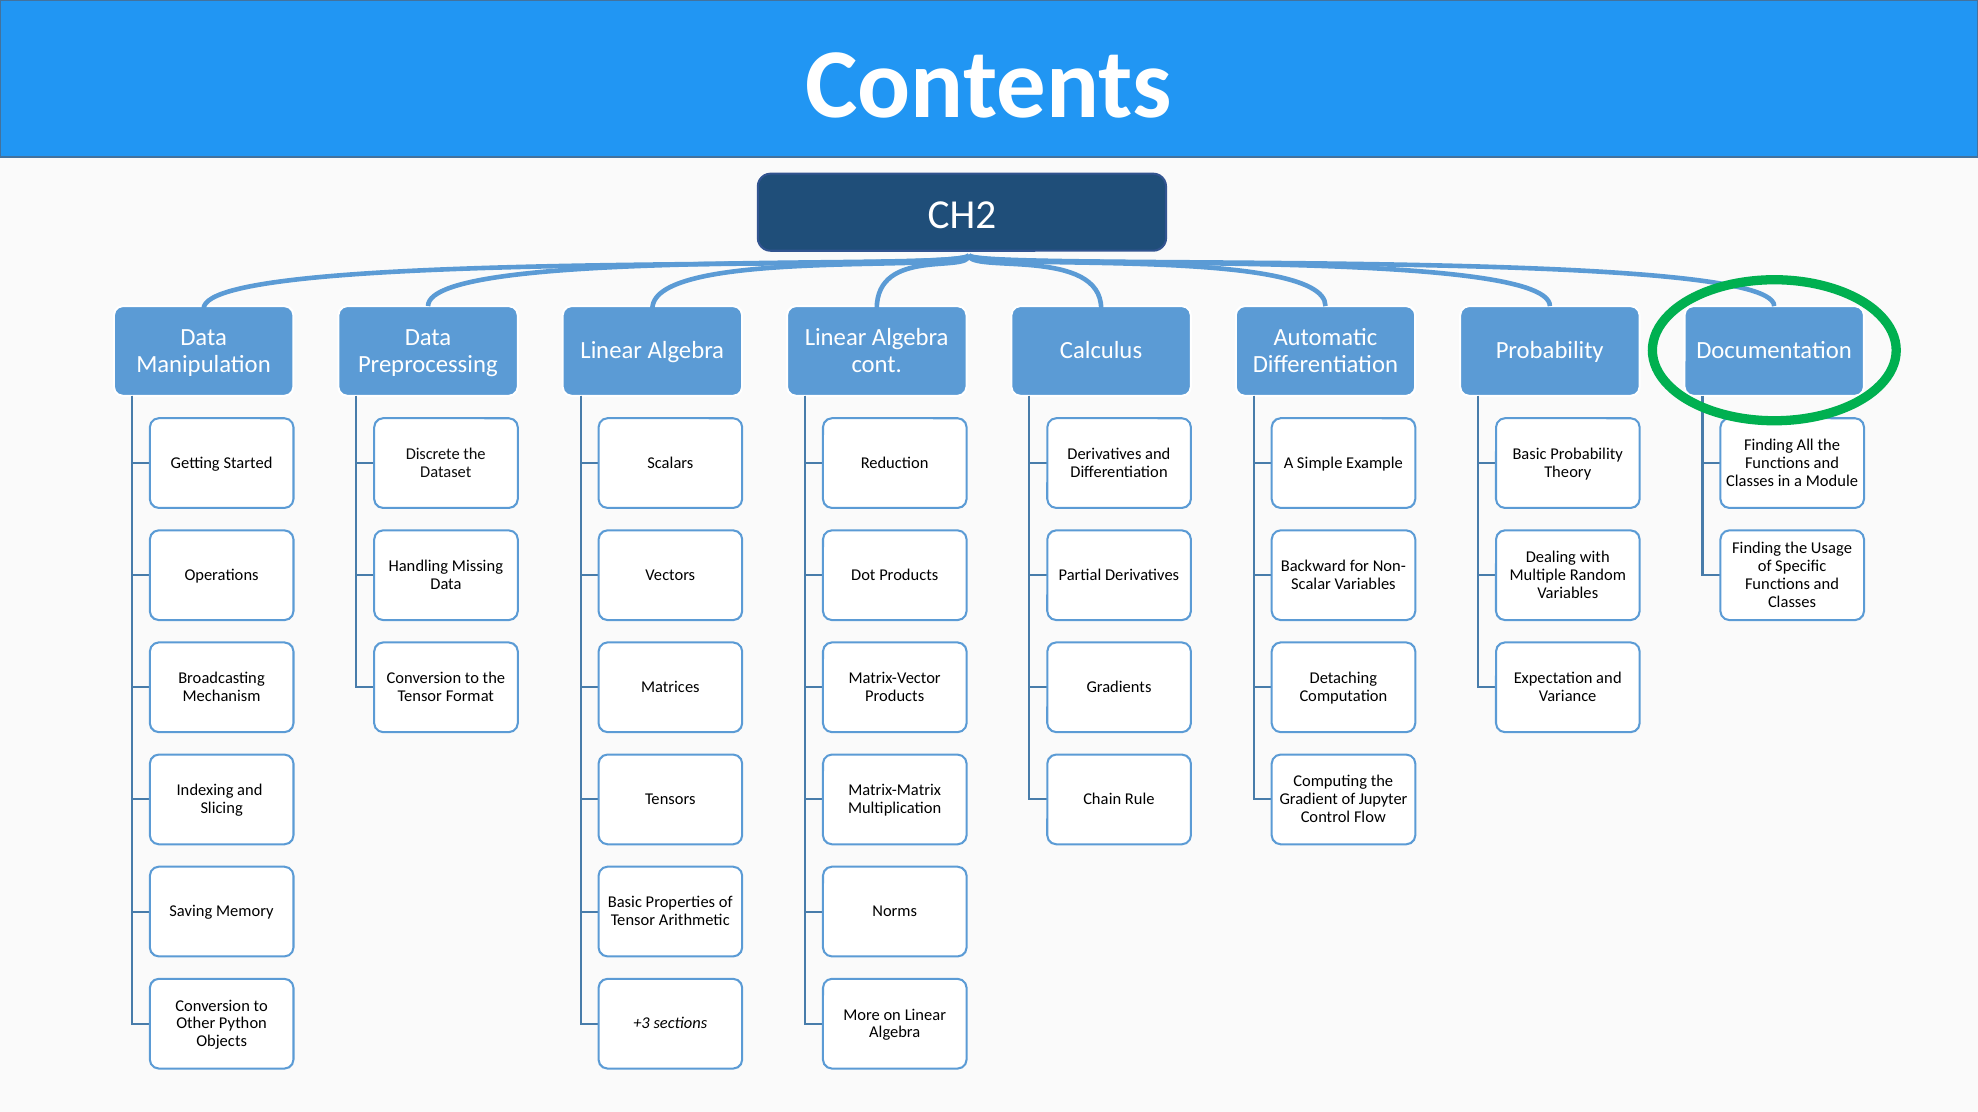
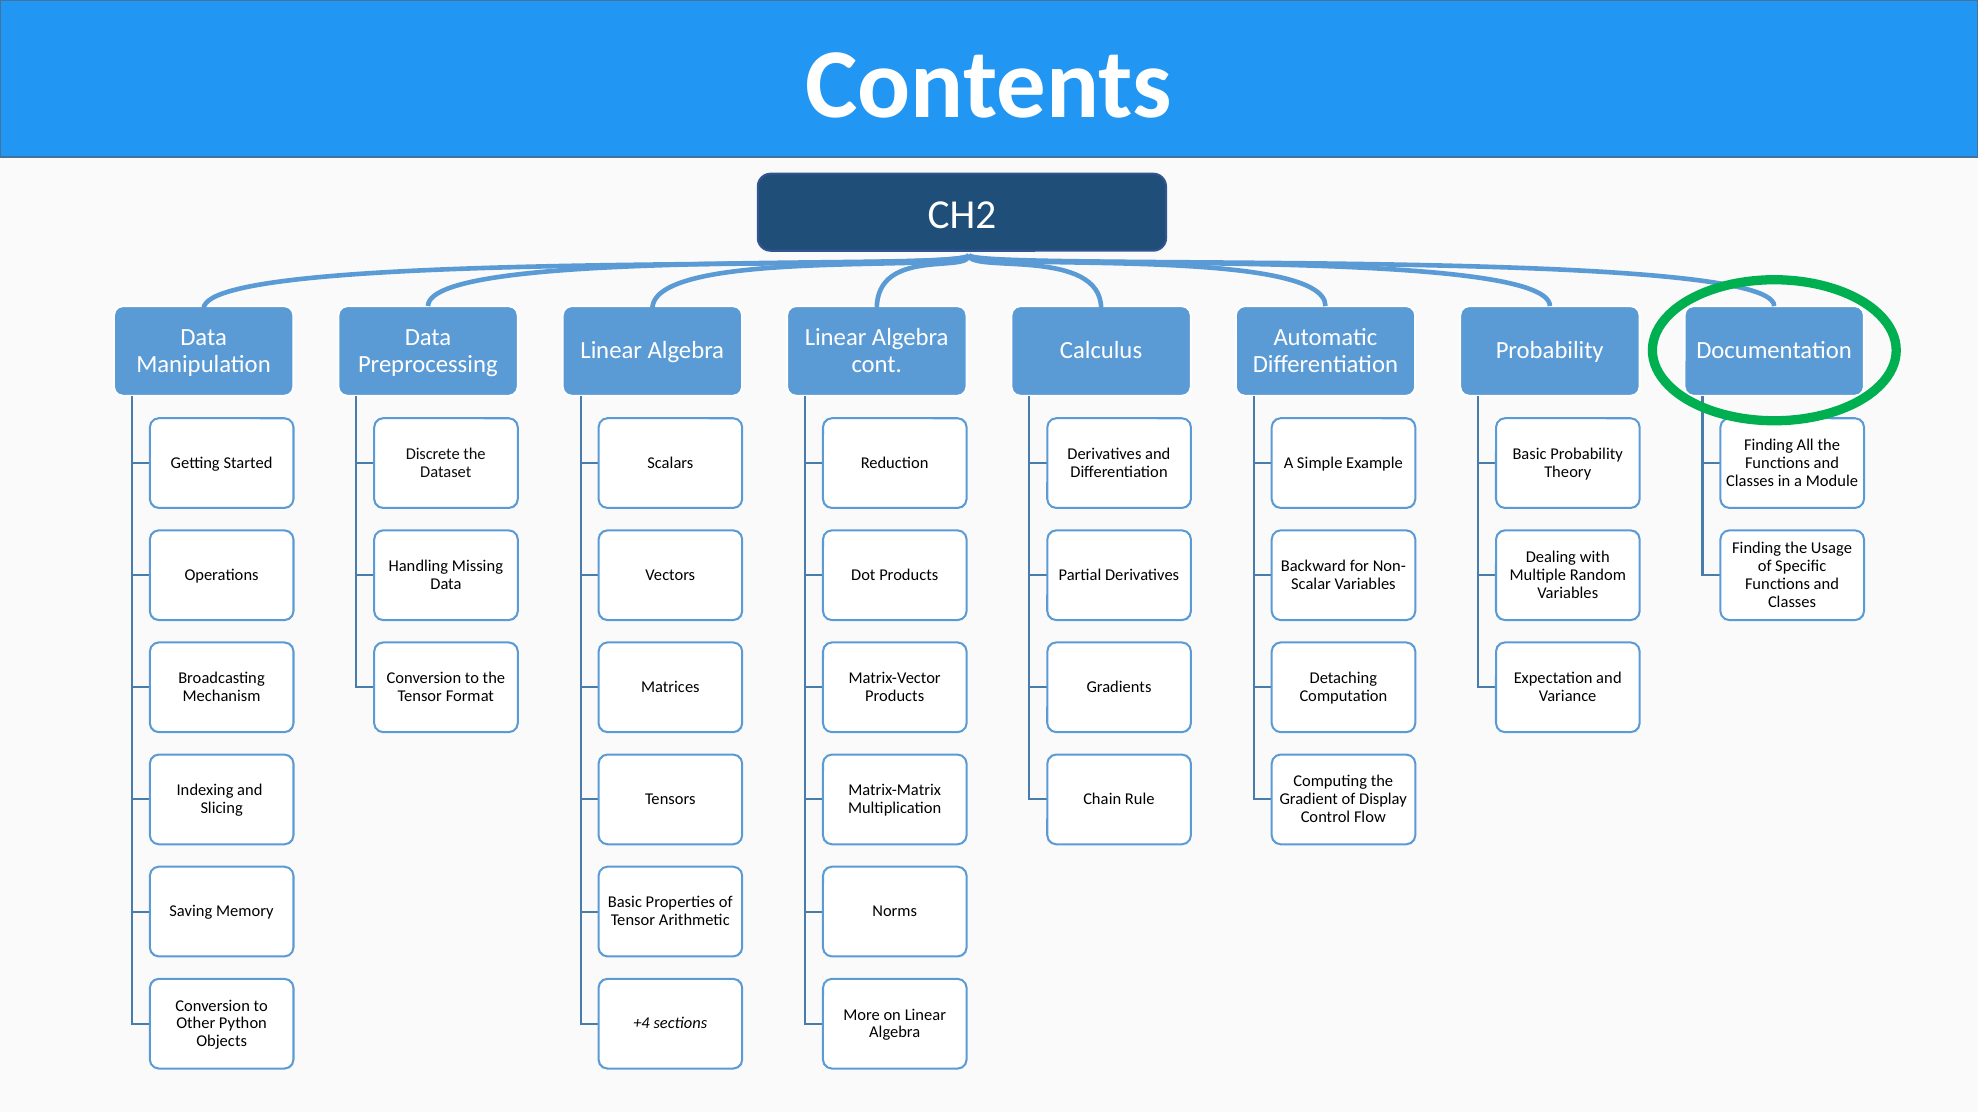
Jupyter: Jupyter -> Display
+3: +3 -> +4
